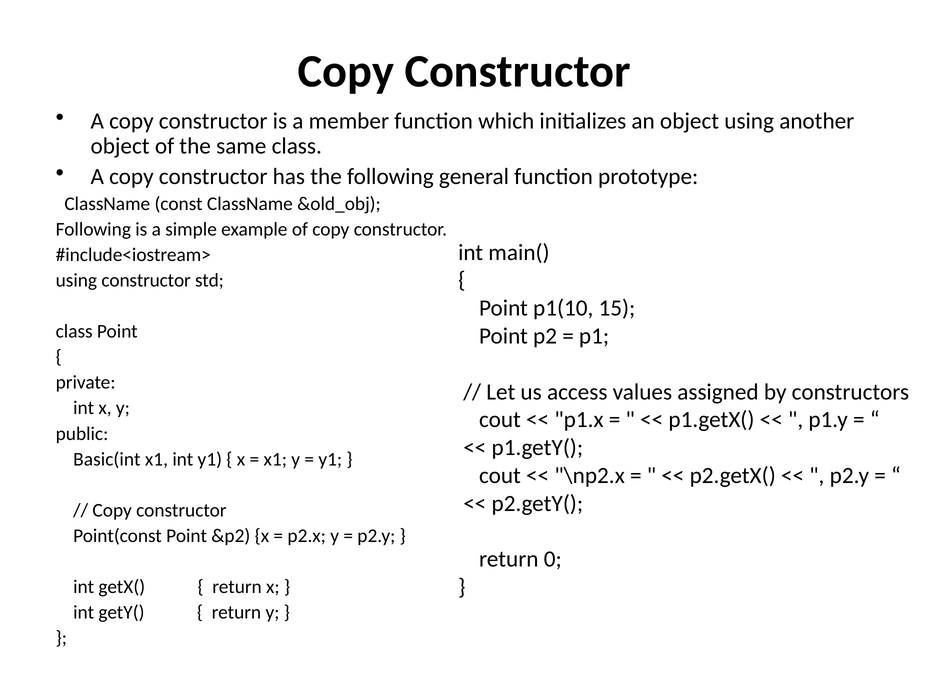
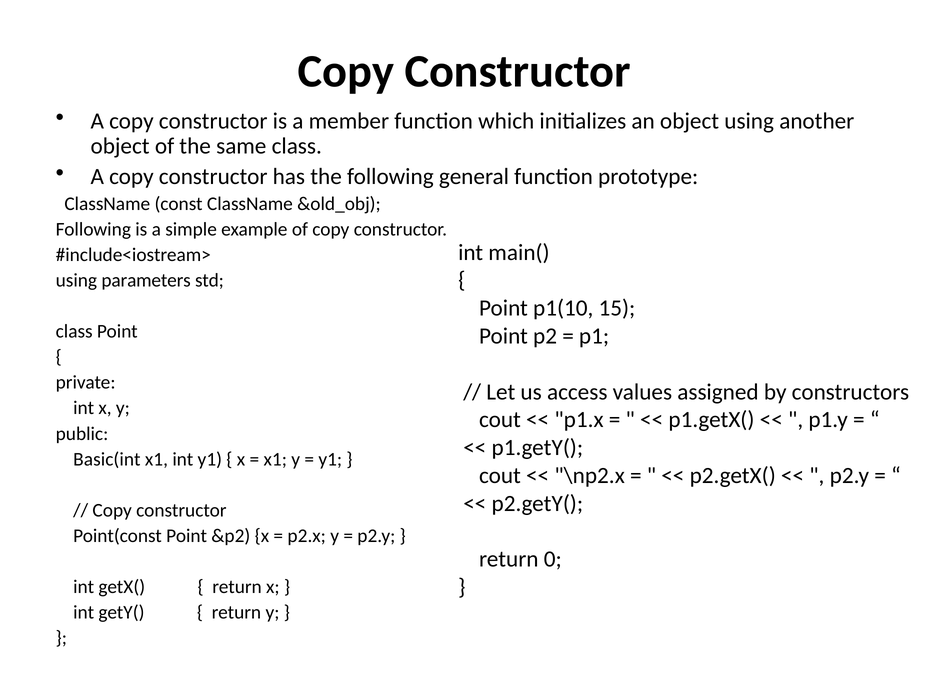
using constructor: constructor -> parameters
